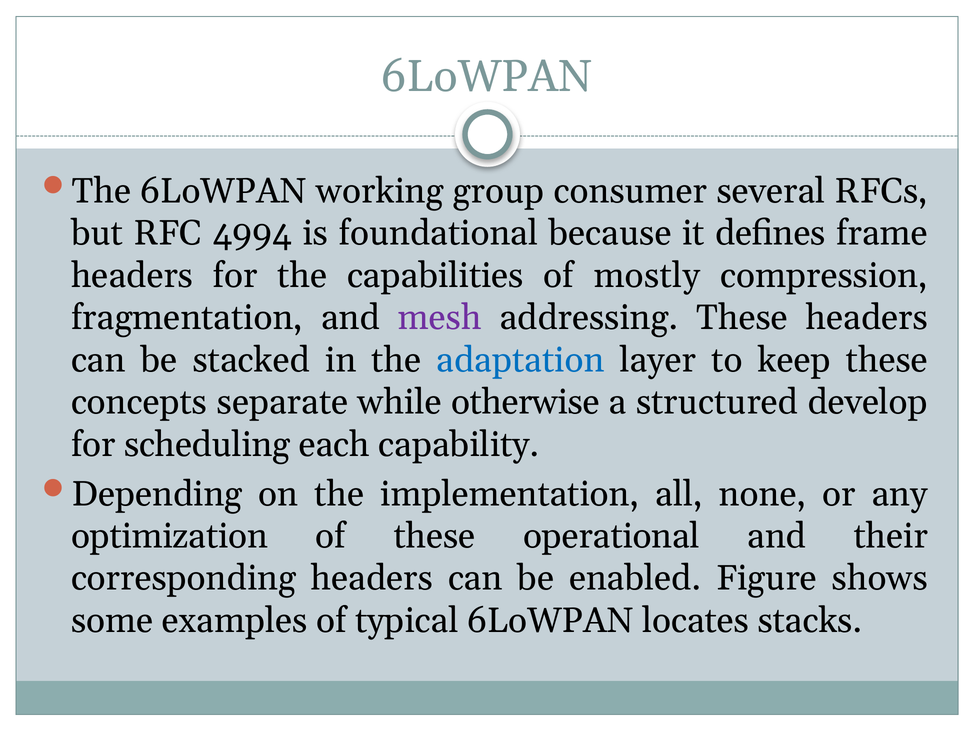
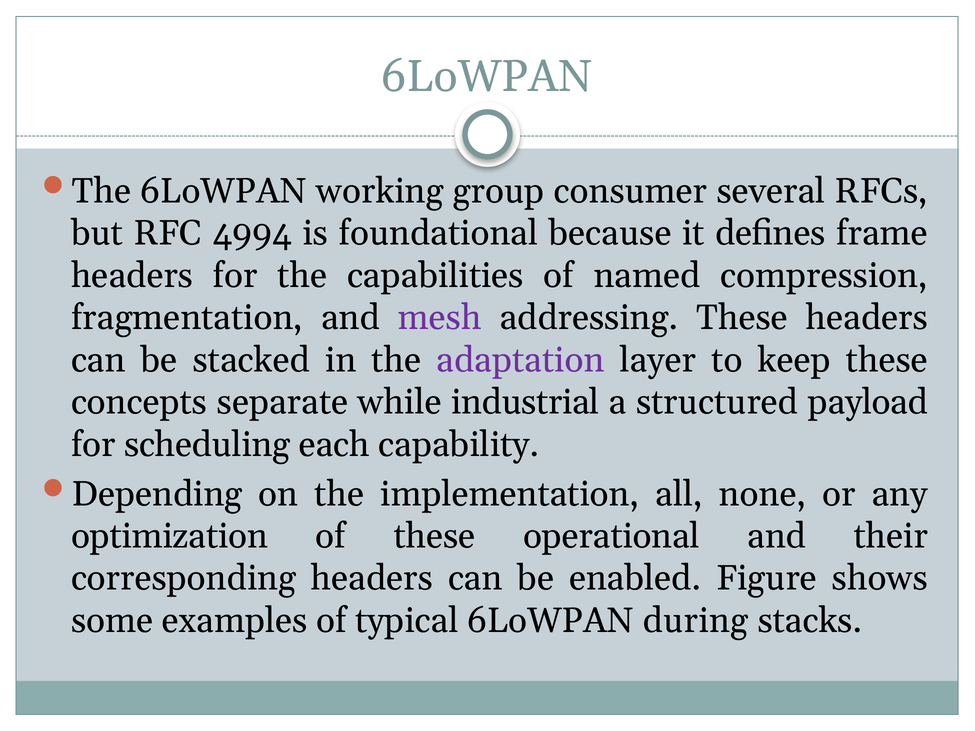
mostly: mostly -> named
adaptation colour: blue -> purple
otherwise: otherwise -> industrial
develop: develop -> payload
locates: locates -> during
